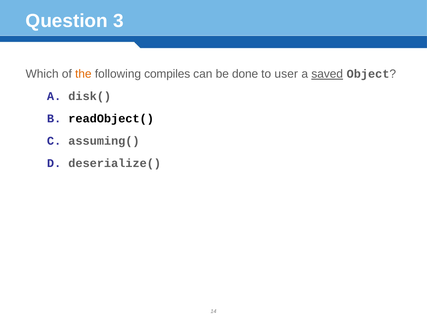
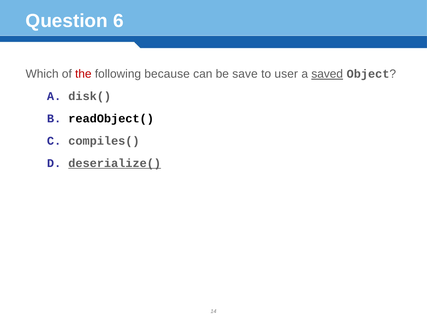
3: 3 -> 6
the colour: orange -> red
compiles: compiles -> because
done: done -> save
assuming(: assuming( -> compiles(
deserialize( underline: none -> present
